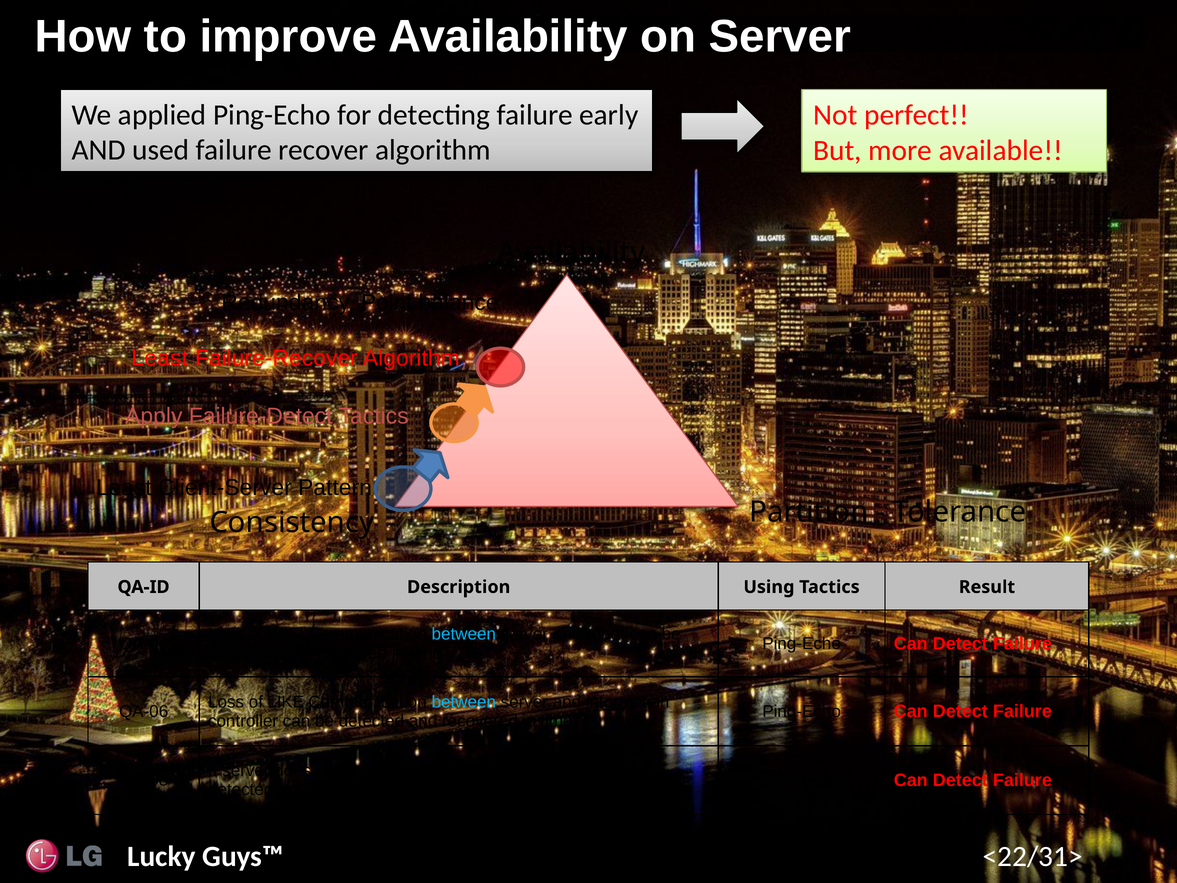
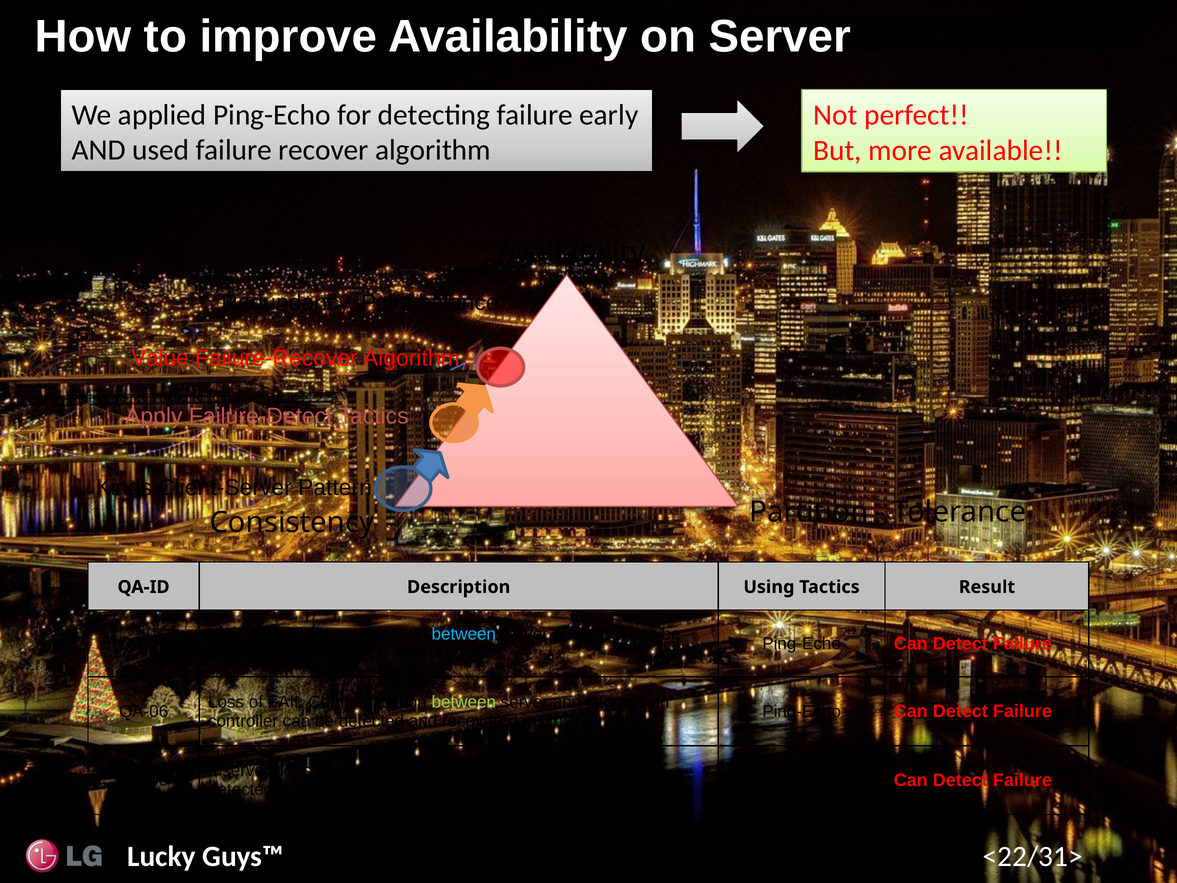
Least at (160, 358): Least -> Value
Least at (124, 488): Least -> Kinds
LIKE: LIKE -> FAIL
between at (464, 702) colour: light blue -> light green
